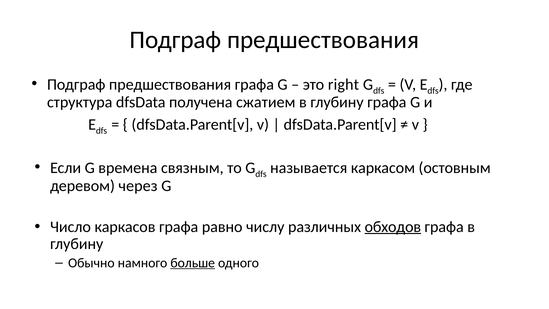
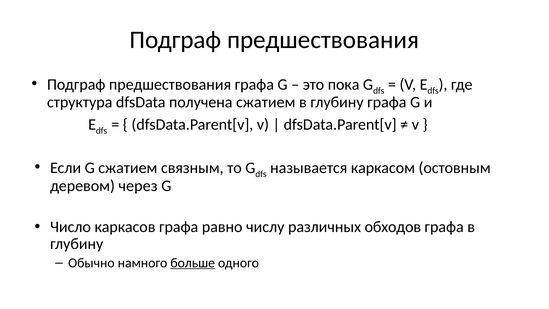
right: right -> пока
G времена: времена -> сжатием
обходов underline: present -> none
